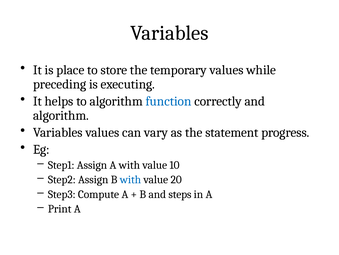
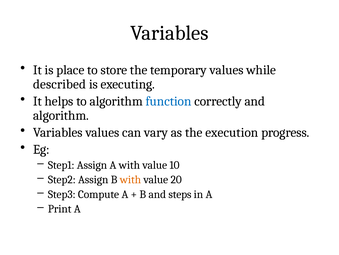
preceding: preceding -> described
statement: statement -> execution
with at (130, 179) colour: blue -> orange
